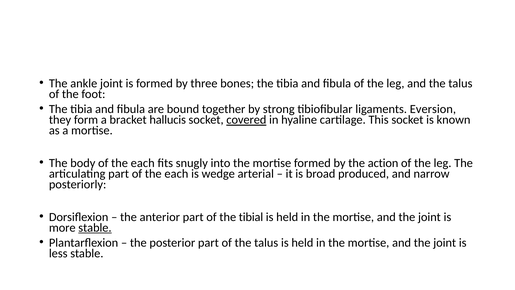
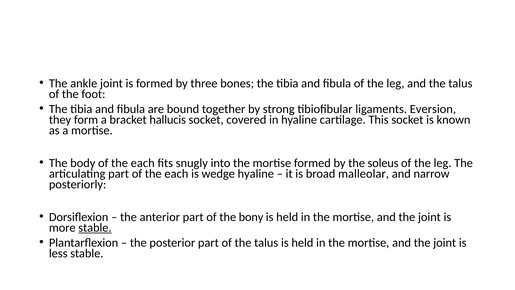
covered underline: present -> none
action: action -> soleus
wedge arterial: arterial -> hyaline
produced: produced -> malleolar
tibial: tibial -> bony
